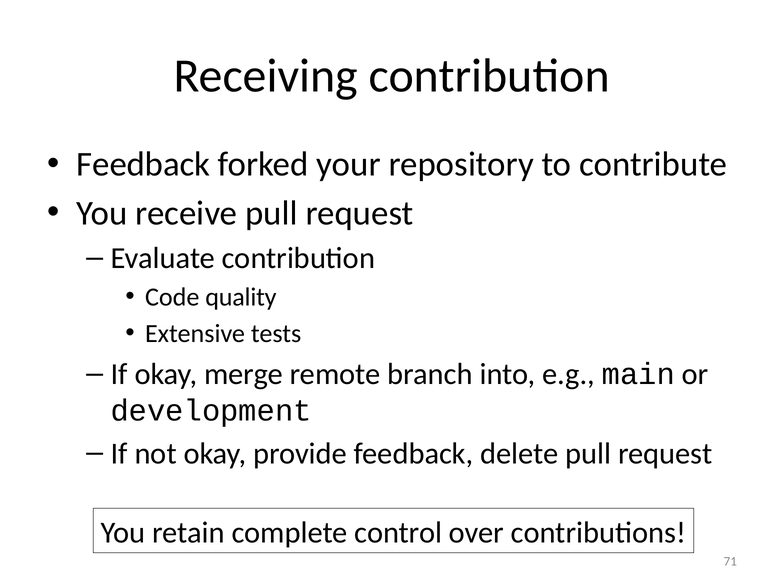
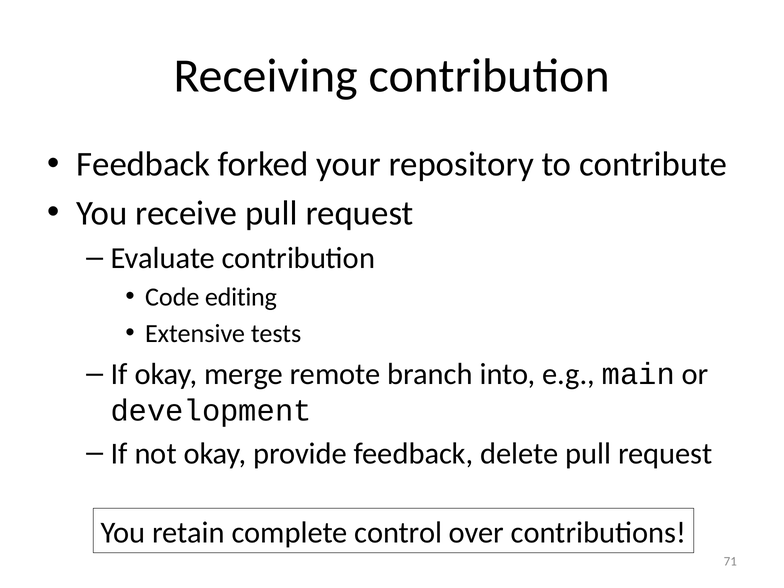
quality: quality -> editing
